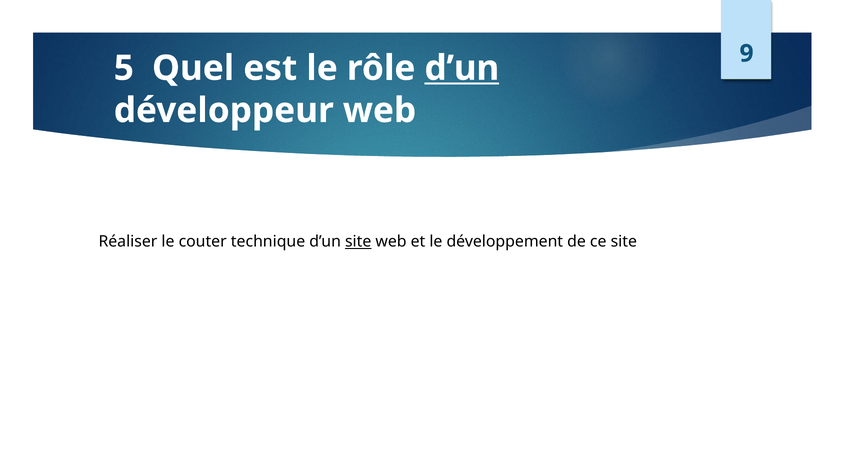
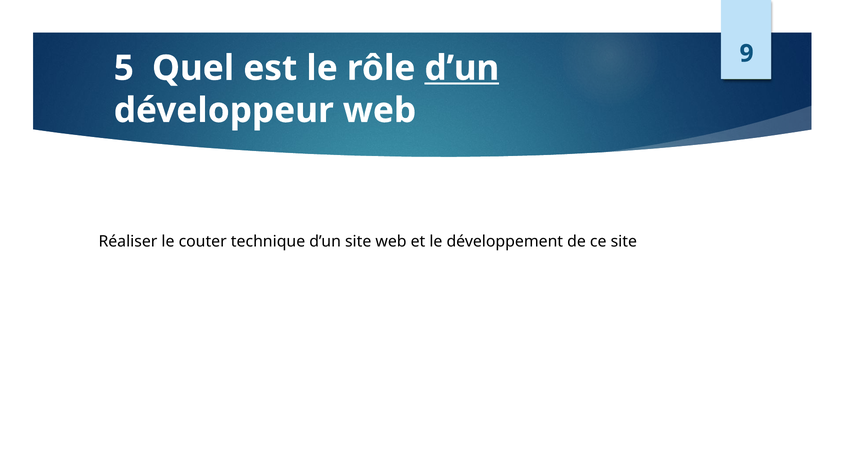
site at (358, 242) underline: present -> none
